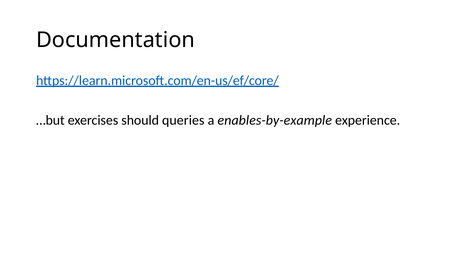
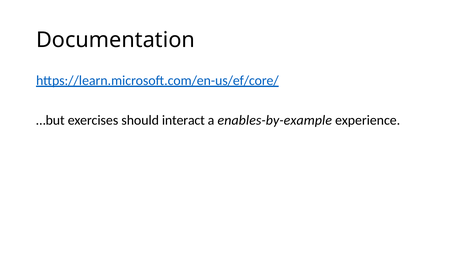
queries: queries -> interact
